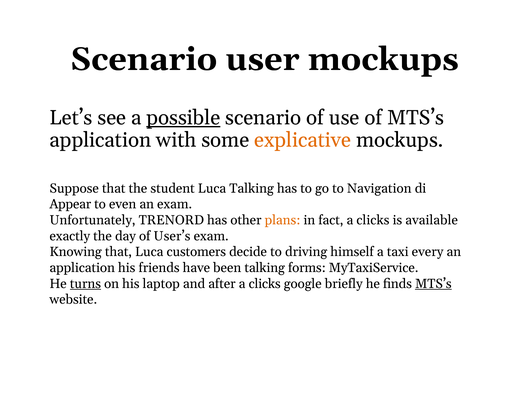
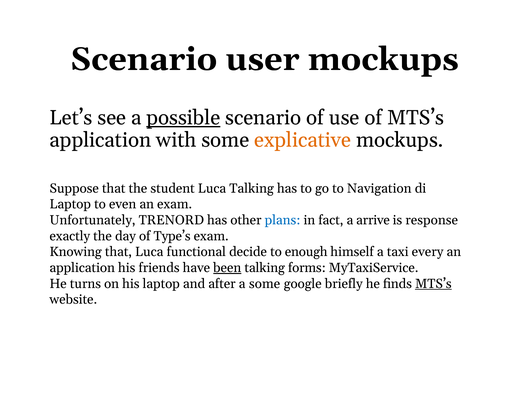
Appear at (70, 204): Appear -> Laptop
plans colour: orange -> blue
fact a clicks: clicks -> arrive
available: available -> response
User’s: User’s -> Type’s
customers: customers -> functional
driving: driving -> enough
been underline: none -> present
turns underline: present -> none
after a clicks: clicks -> some
